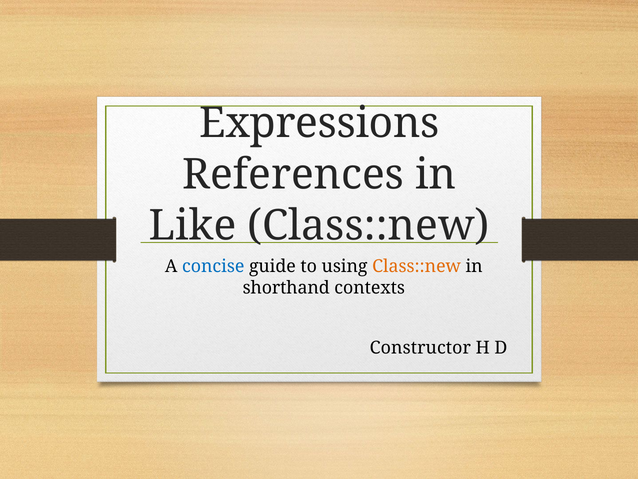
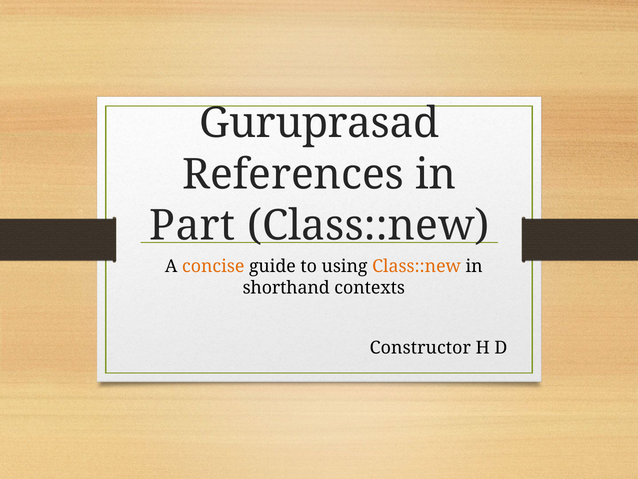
Expressions: Expressions -> Guruprasad
Like: Like -> Part
concise colour: blue -> orange
